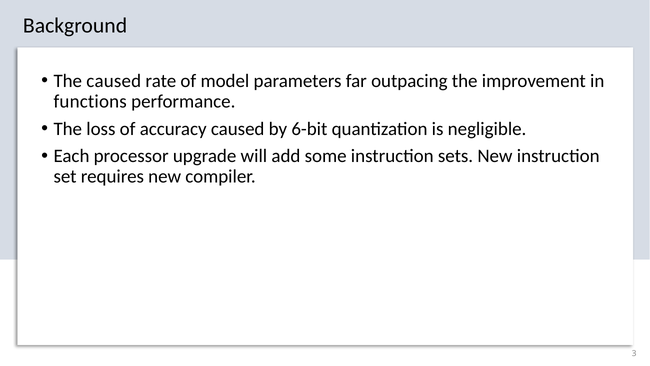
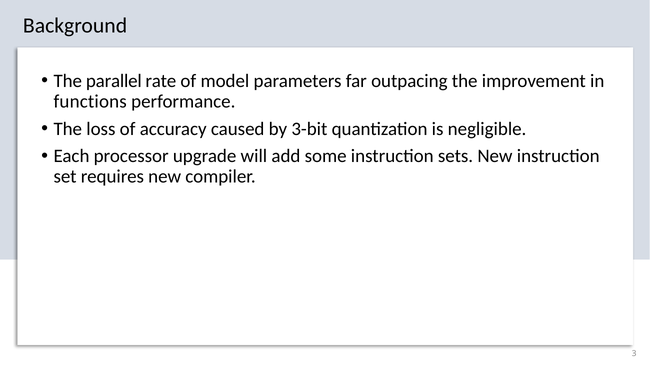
The caused: caused -> parallel
6-bit: 6-bit -> 3-bit
